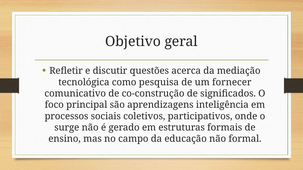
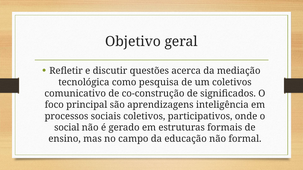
um fornecer: fornecer -> coletivos
surge: surge -> social
